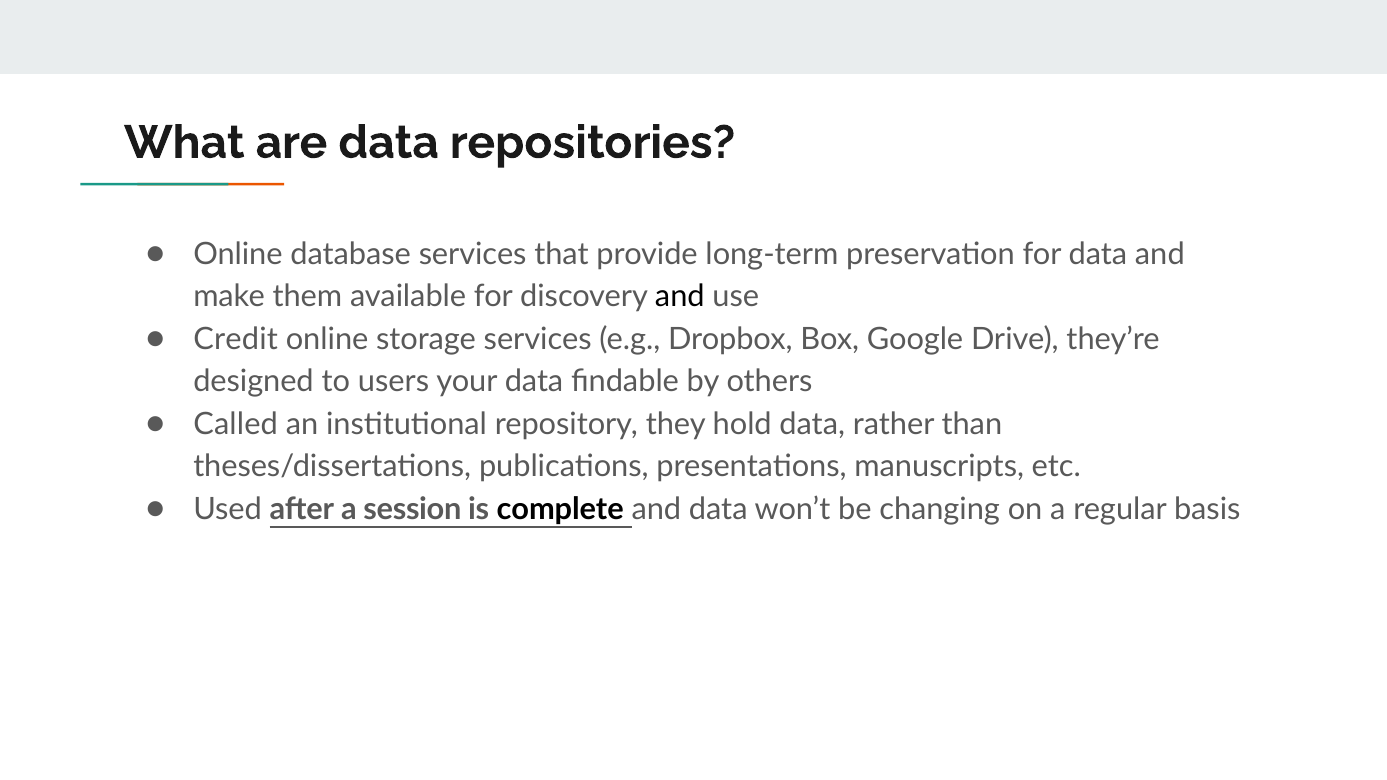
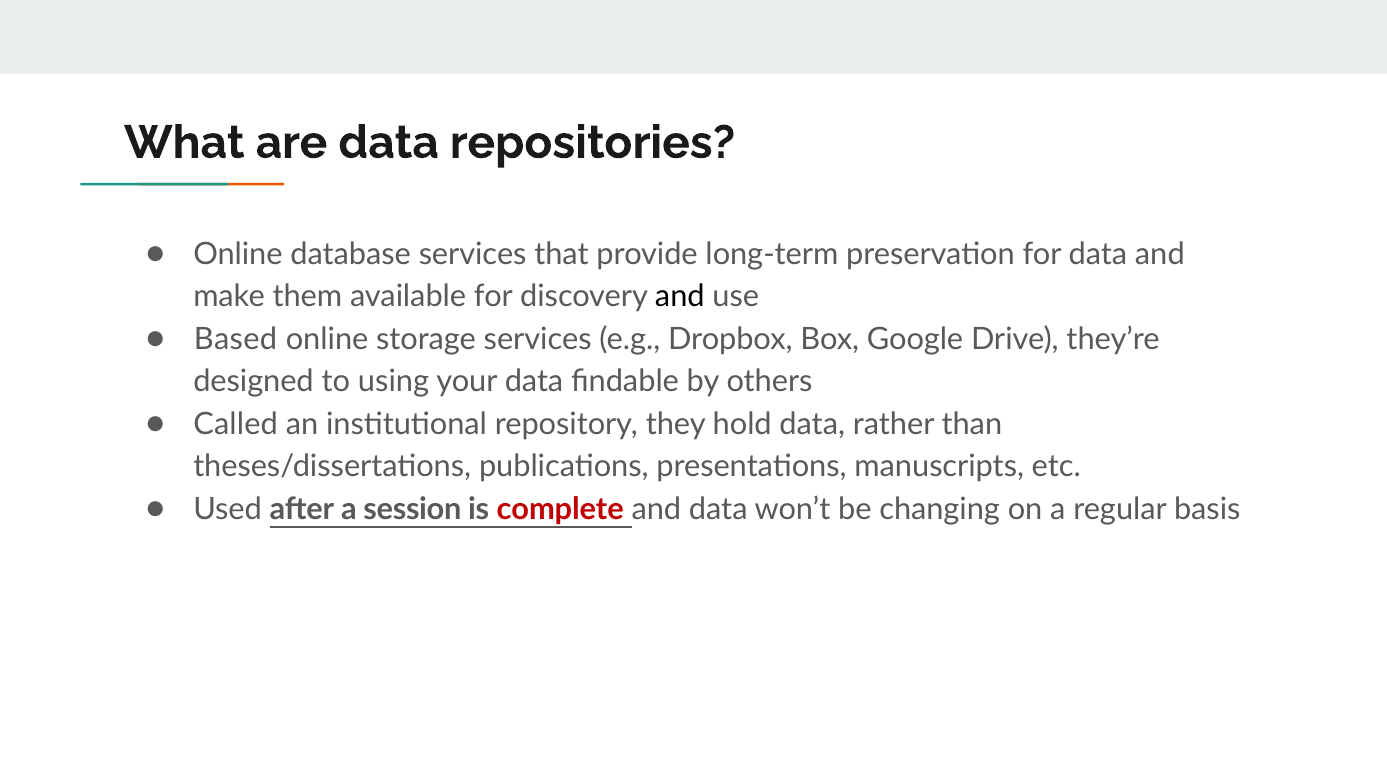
Credit: Credit -> Based
users: users -> using
complete colour: black -> red
